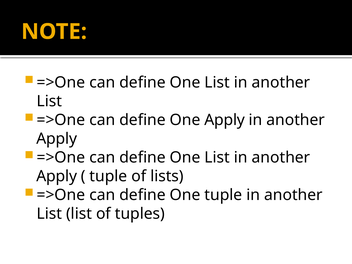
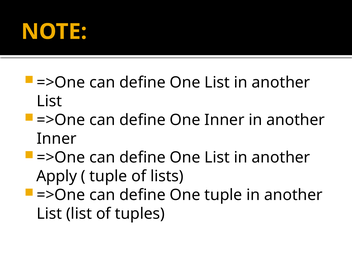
One Apply: Apply -> Inner
Apply at (57, 139): Apply -> Inner
